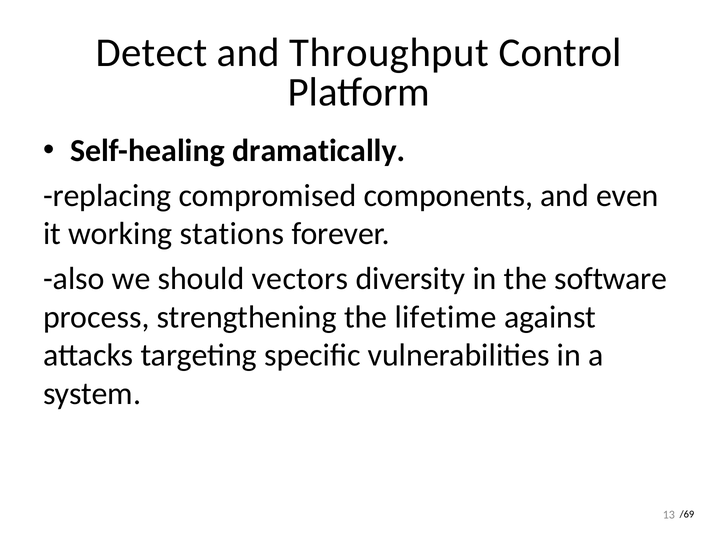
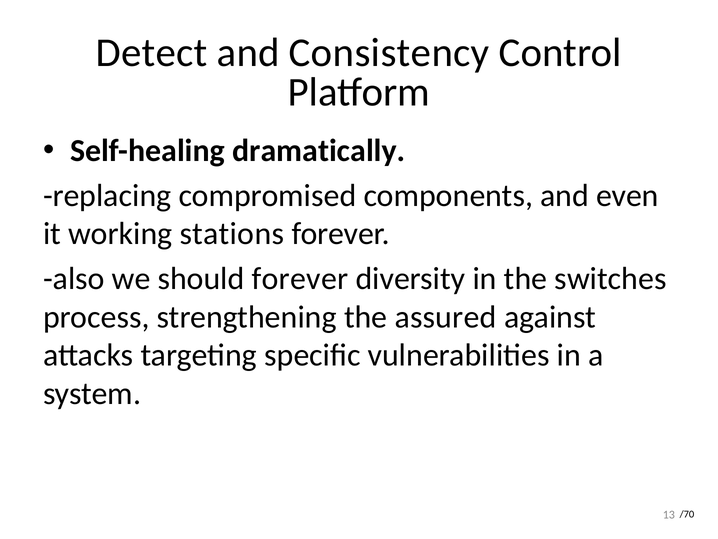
Throughput: Throughput -> Consistency
should vectors: vectors -> forever
software: software -> switches
lifetime: lifetime -> assured
/69: /69 -> /70
